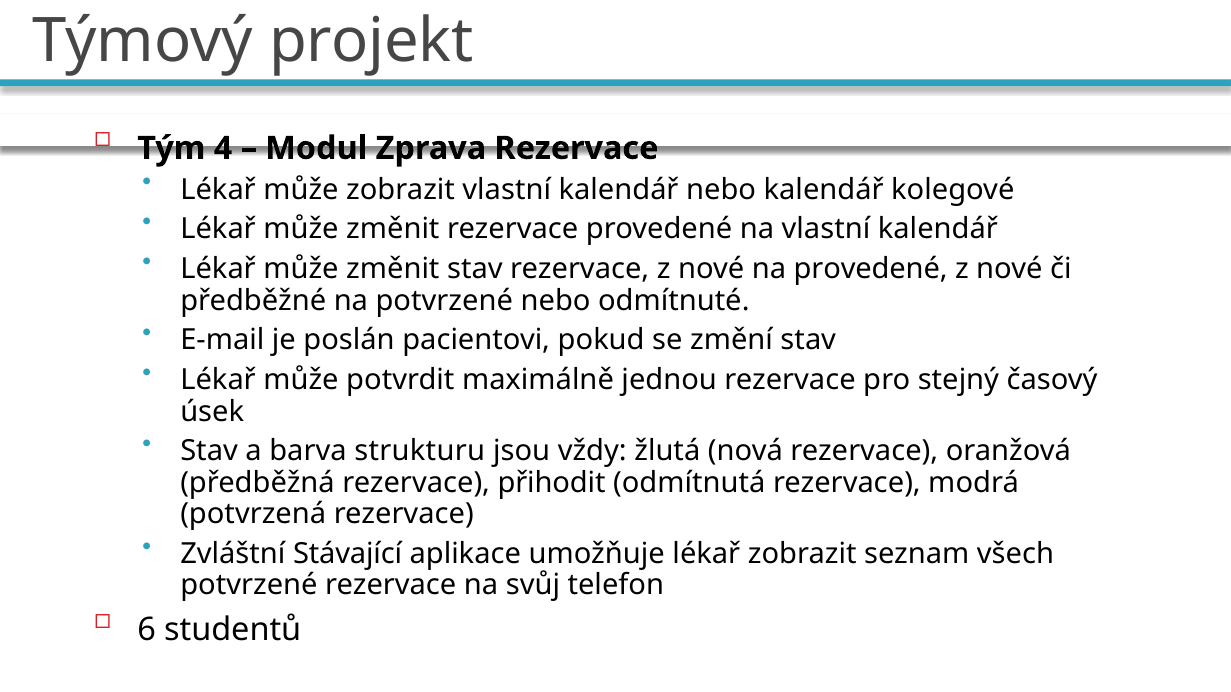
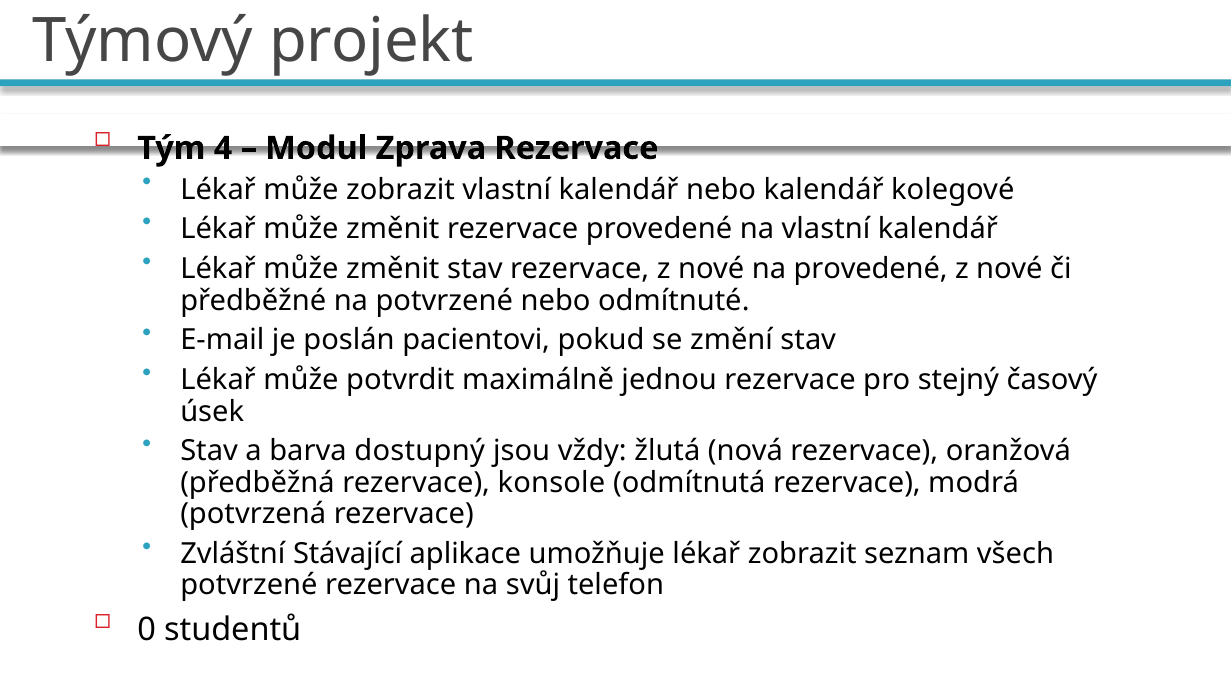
strukturu: strukturu -> dostupný
přihodit: přihodit -> konsole
6: 6 -> 0
